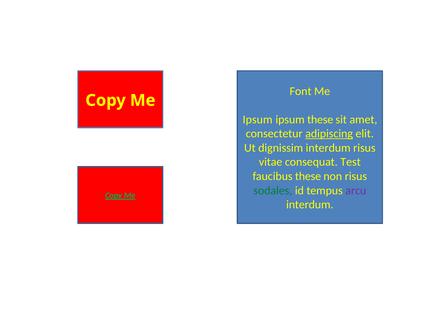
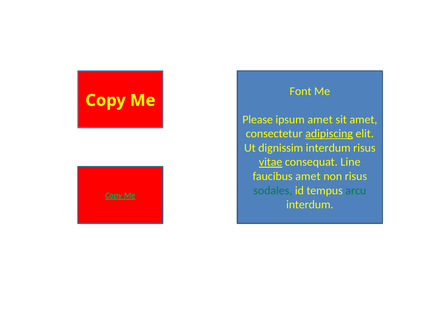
Ipsum at (258, 119): Ipsum -> Please
ipsum these: these -> amet
vitae underline: none -> present
Test: Test -> Line
faucibus these: these -> amet
arcu colour: purple -> green
